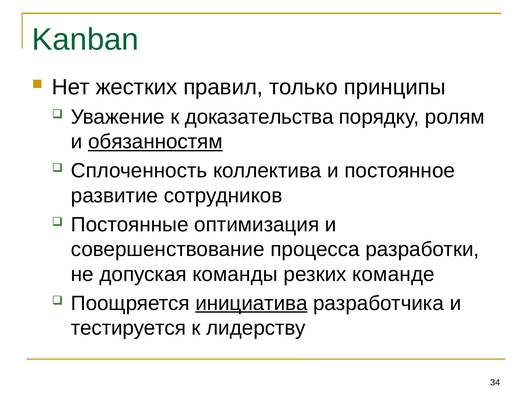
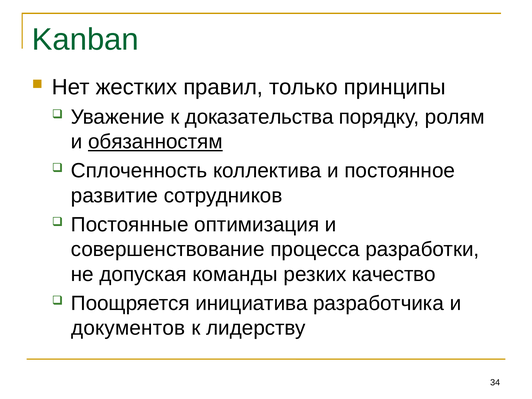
команде: команде -> качество
инициатива underline: present -> none
тестируется: тестируется -> документов
